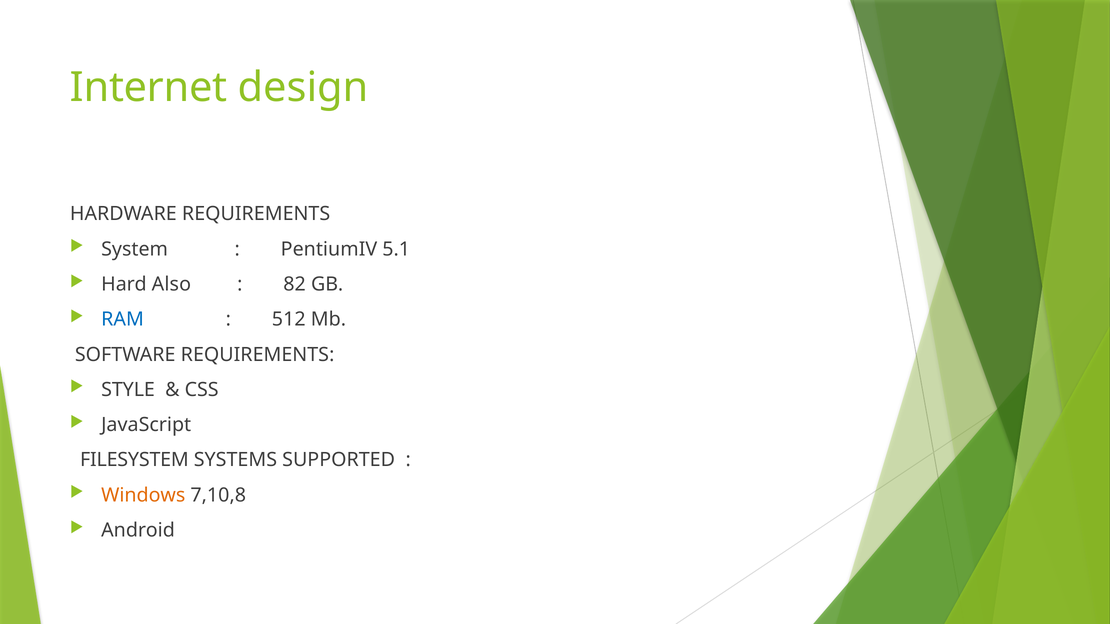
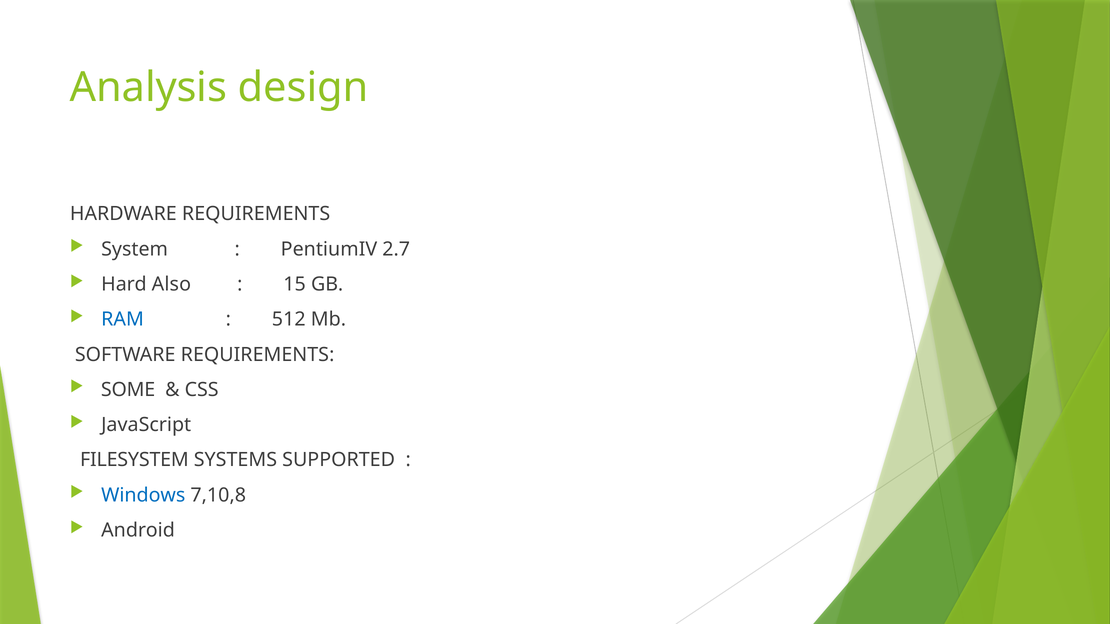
Internet: Internet -> Analysis
5.1: 5.1 -> 2.7
82: 82 -> 15
STYLE: STYLE -> SOME
Windows colour: orange -> blue
